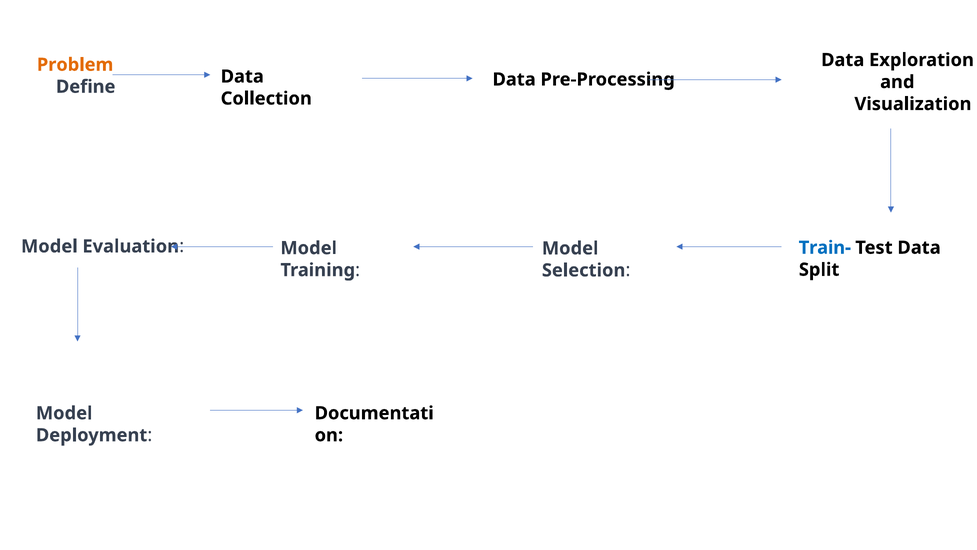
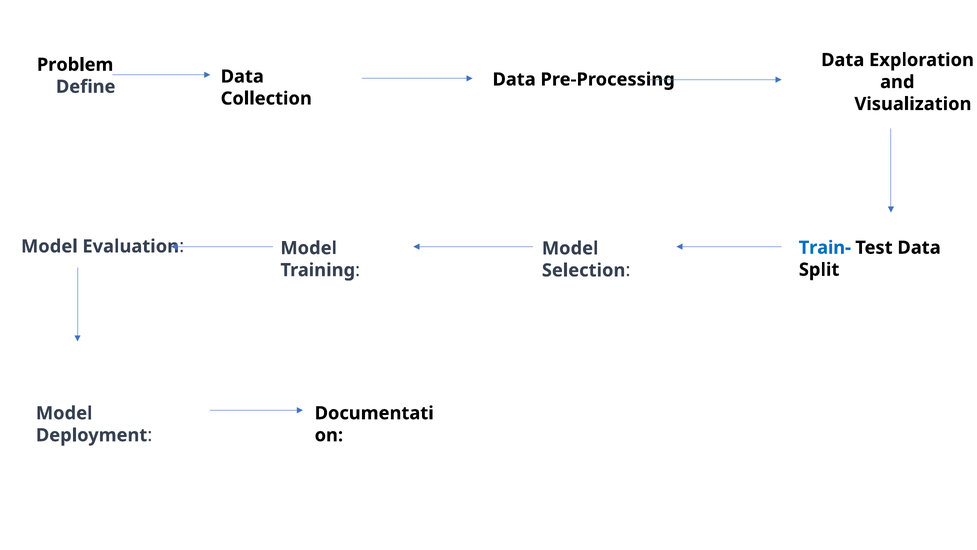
Problem colour: orange -> black
